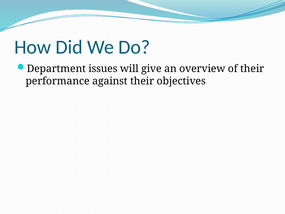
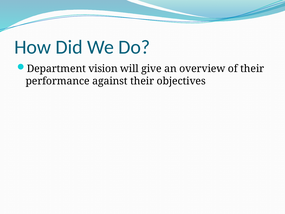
issues: issues -> vision
